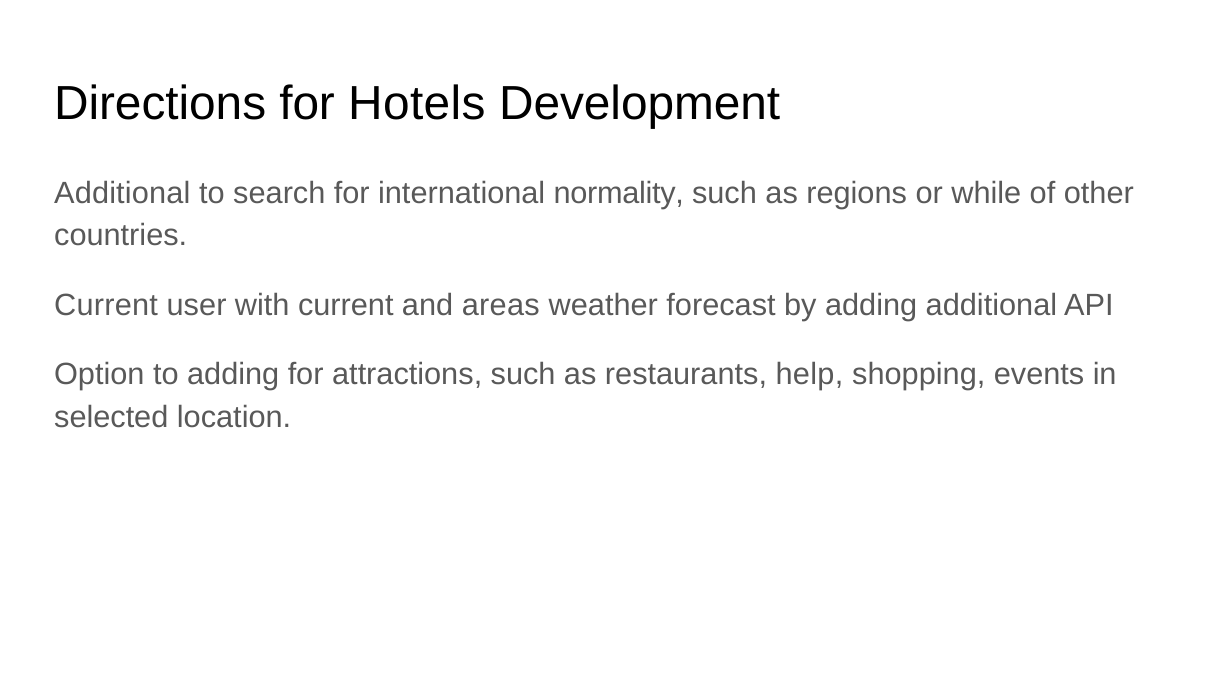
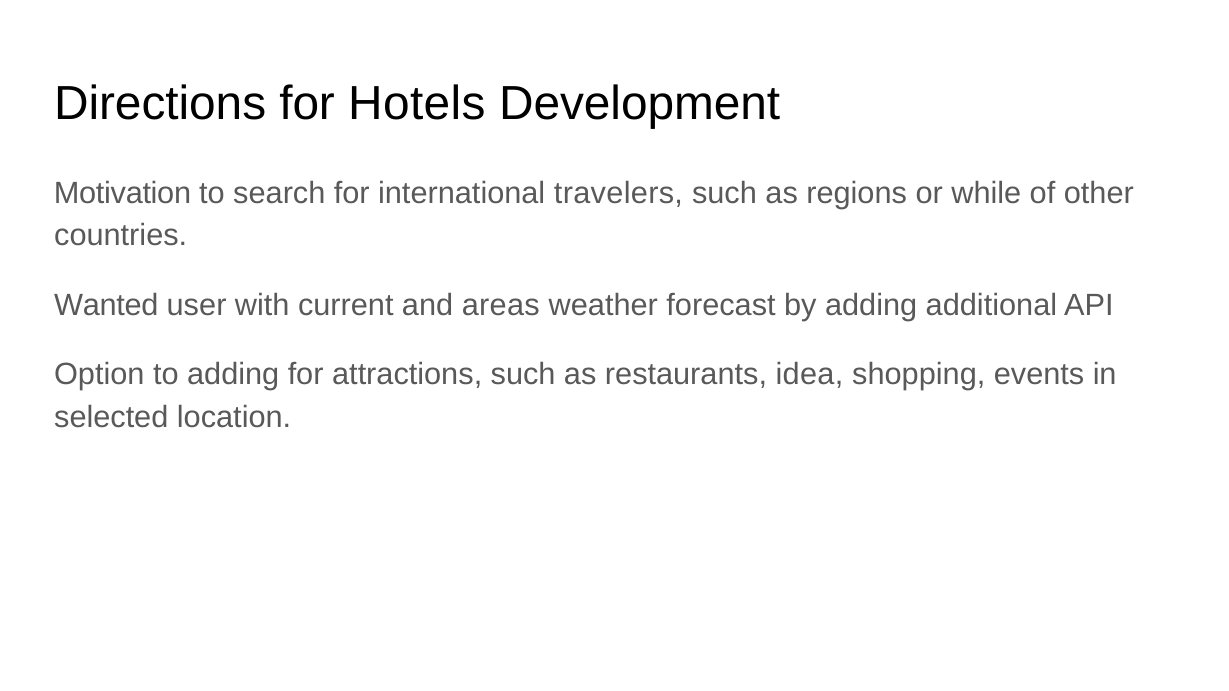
Additional at (122, 193): Additional -> Motivation
normality: normality -> travelers
Current at (106, 305): Current -> Wanted
help: help -> idea
